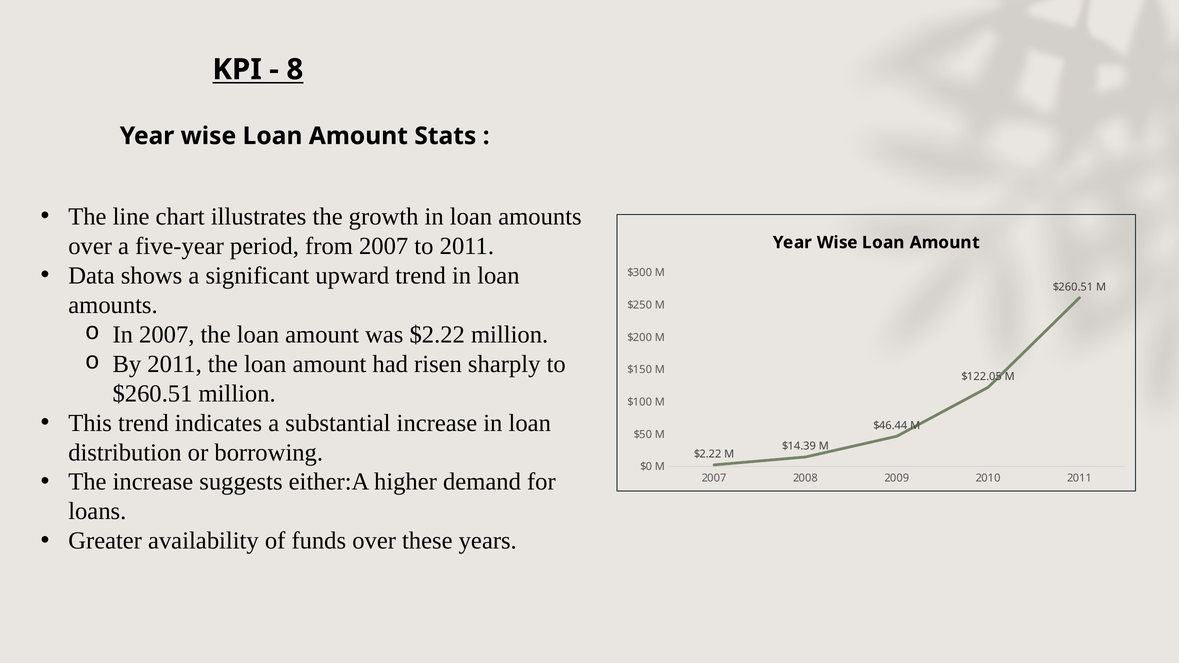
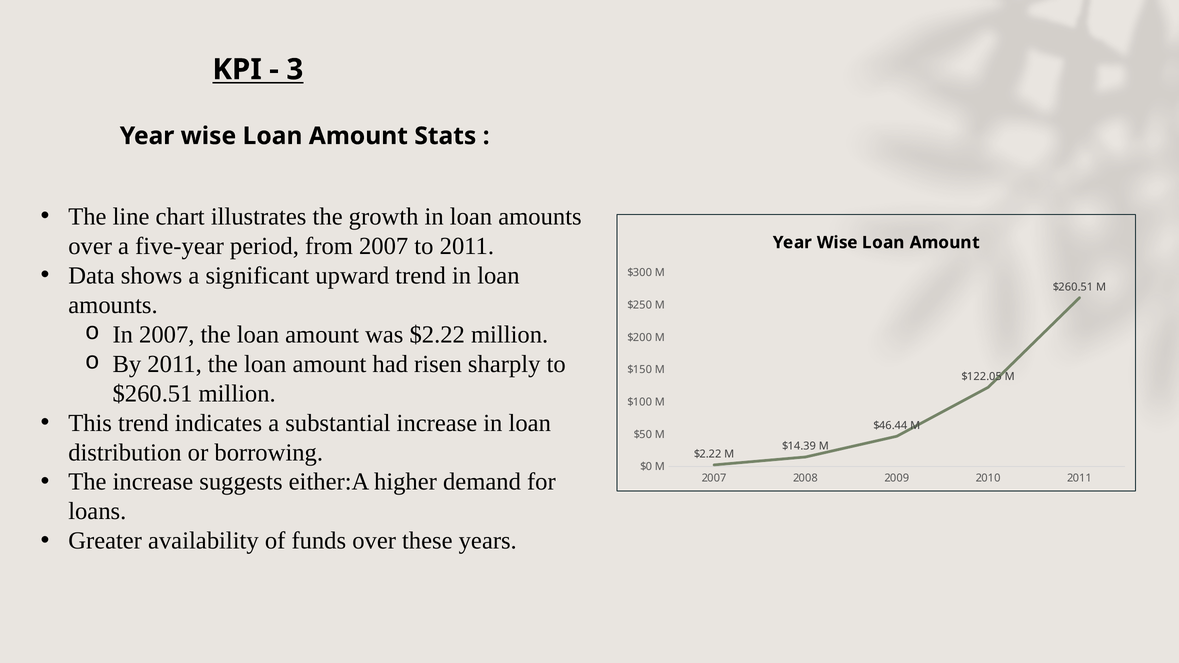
8: 8 -> 3
